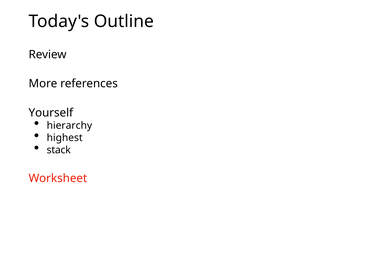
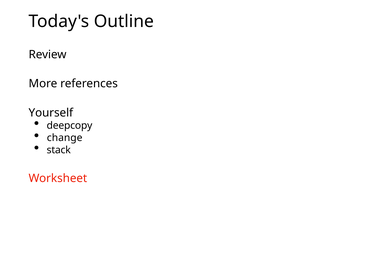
hierarchy: hierarchy -> deepcopy
highest: highest -> change
